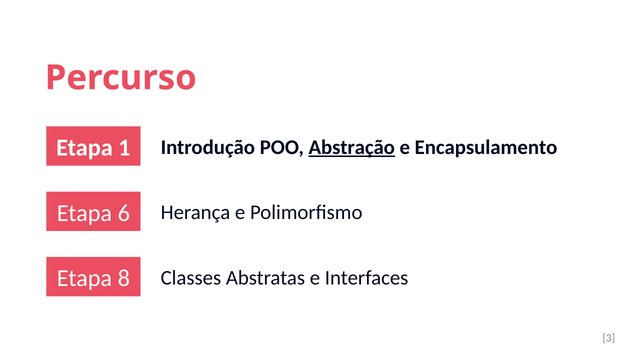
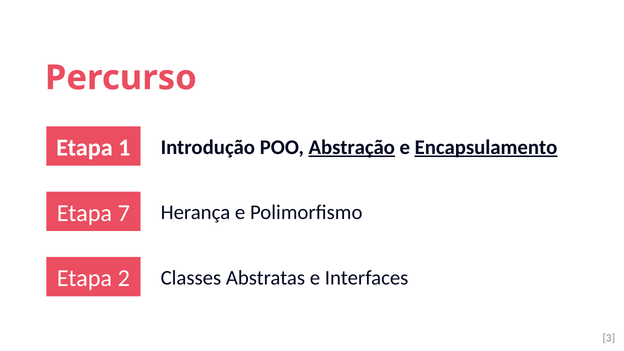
Encapsulamento underline: none -> present
6: 6 -> 7
8: 8 -> 2
